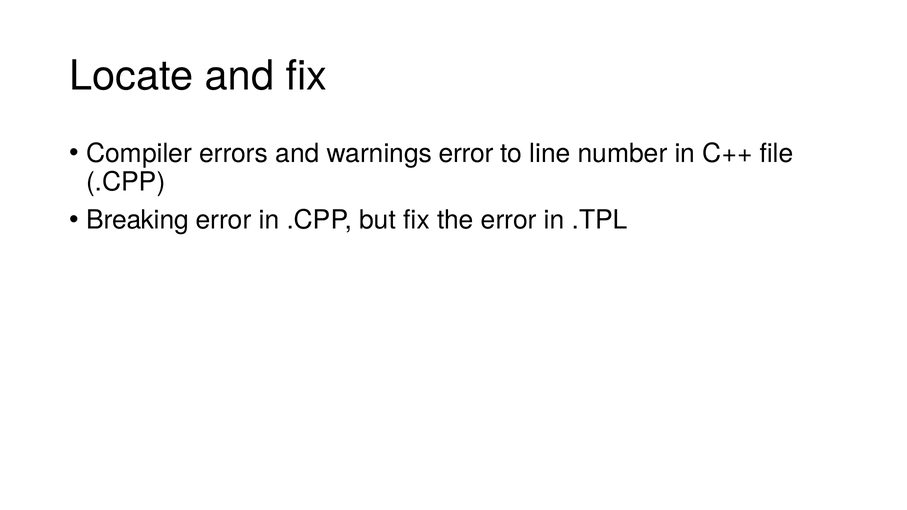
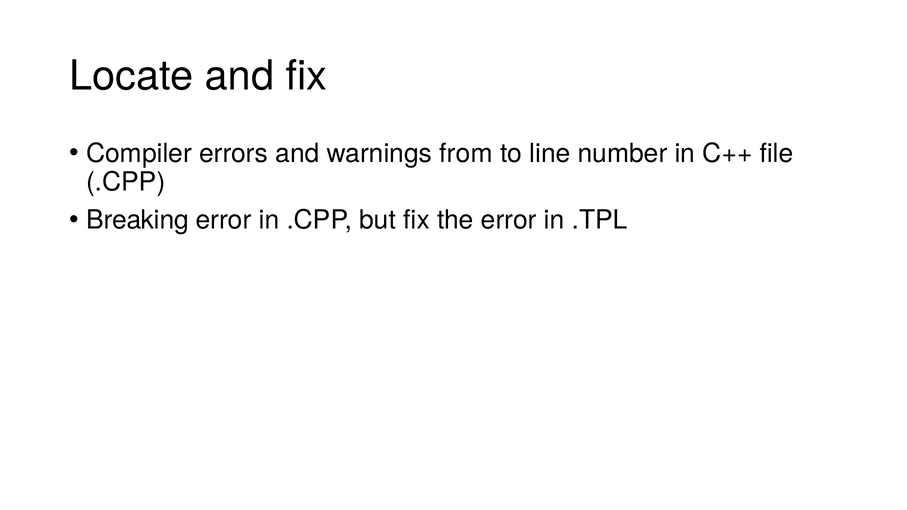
warnings error: error -> from
